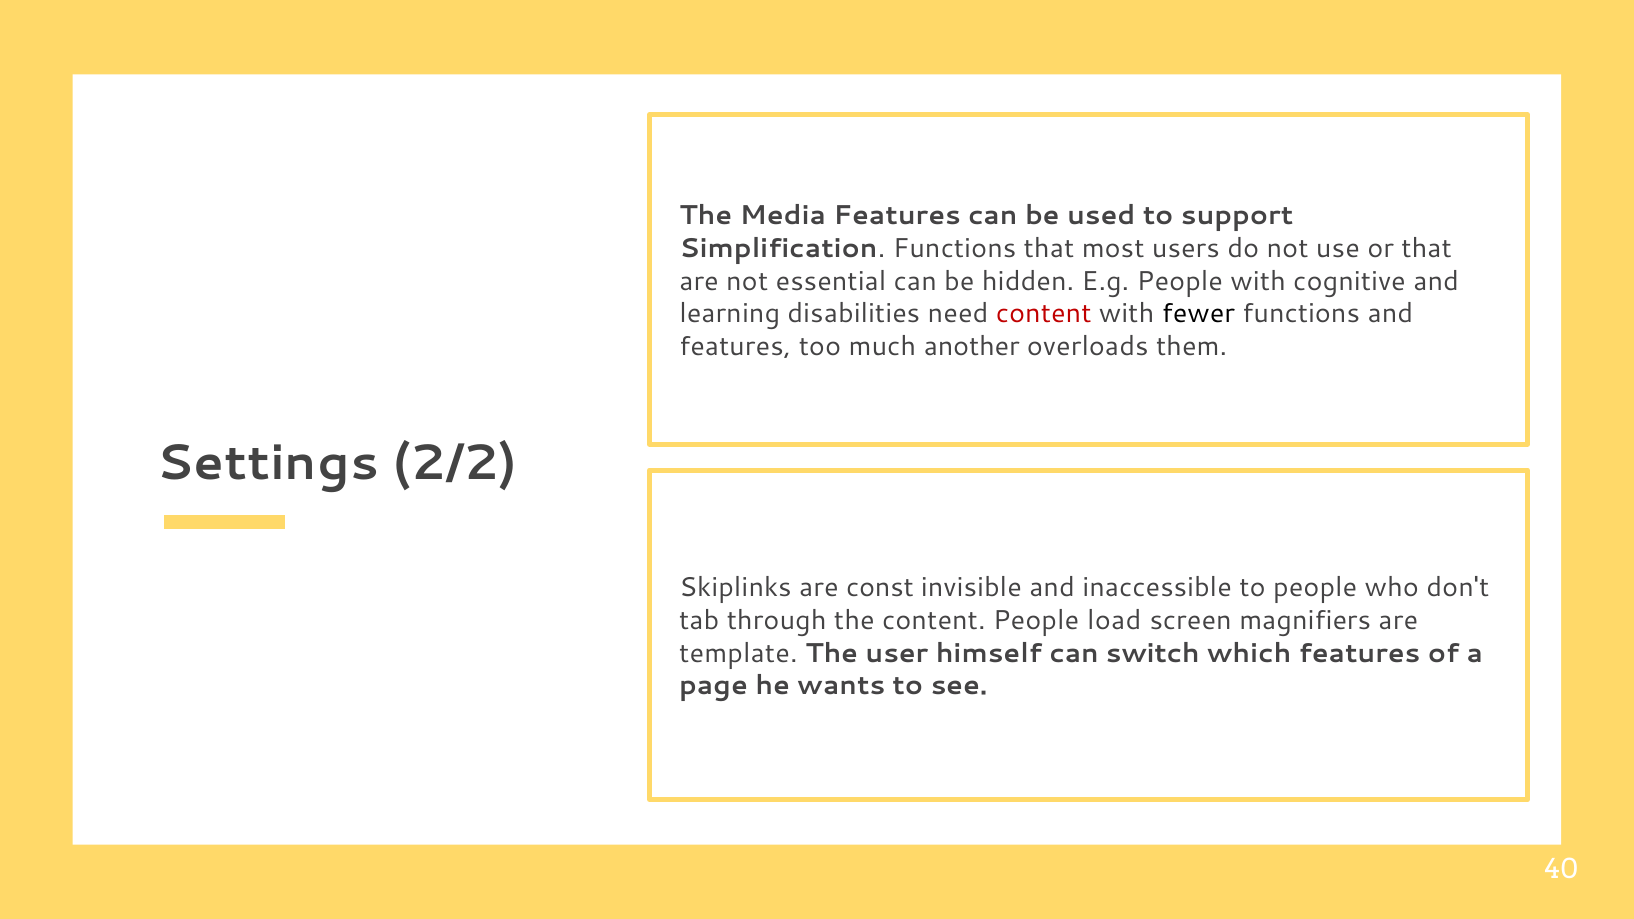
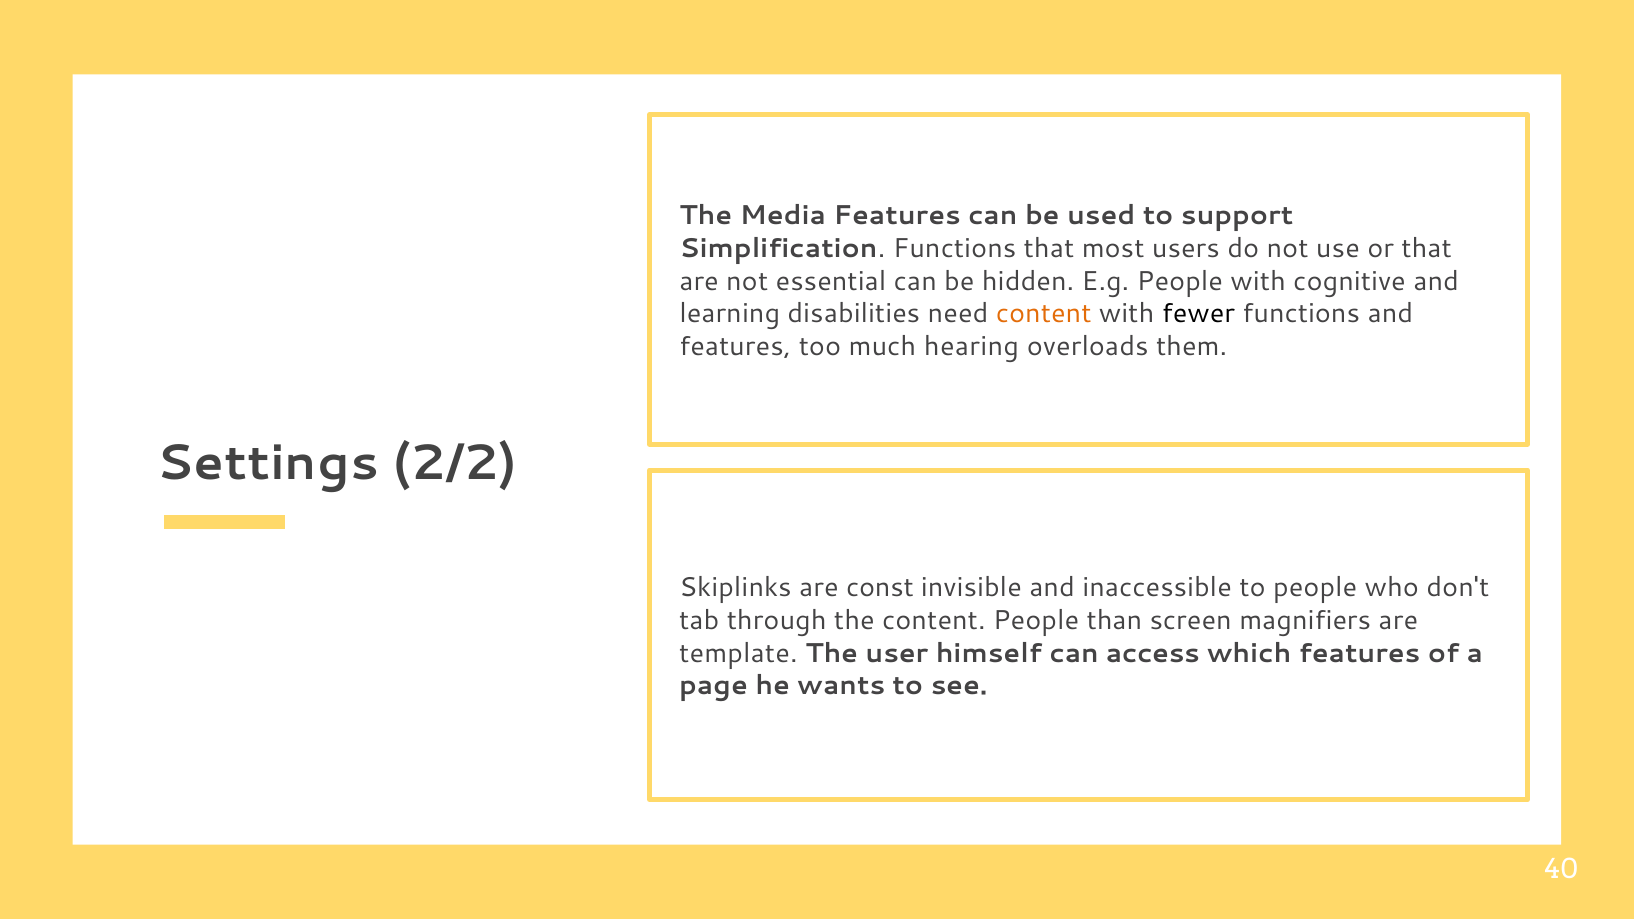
content at (1044, 314) colour: red -> orange
another: another -> hearing
load: load -> than
switch: switch -> access
